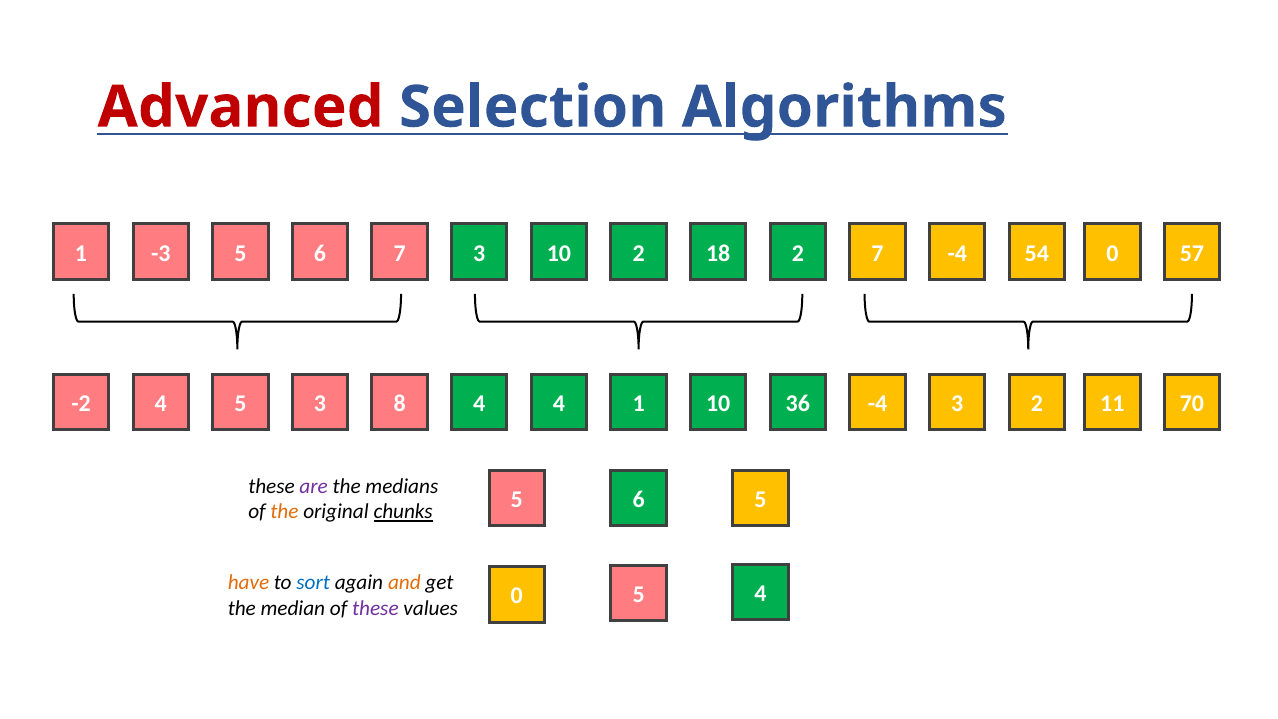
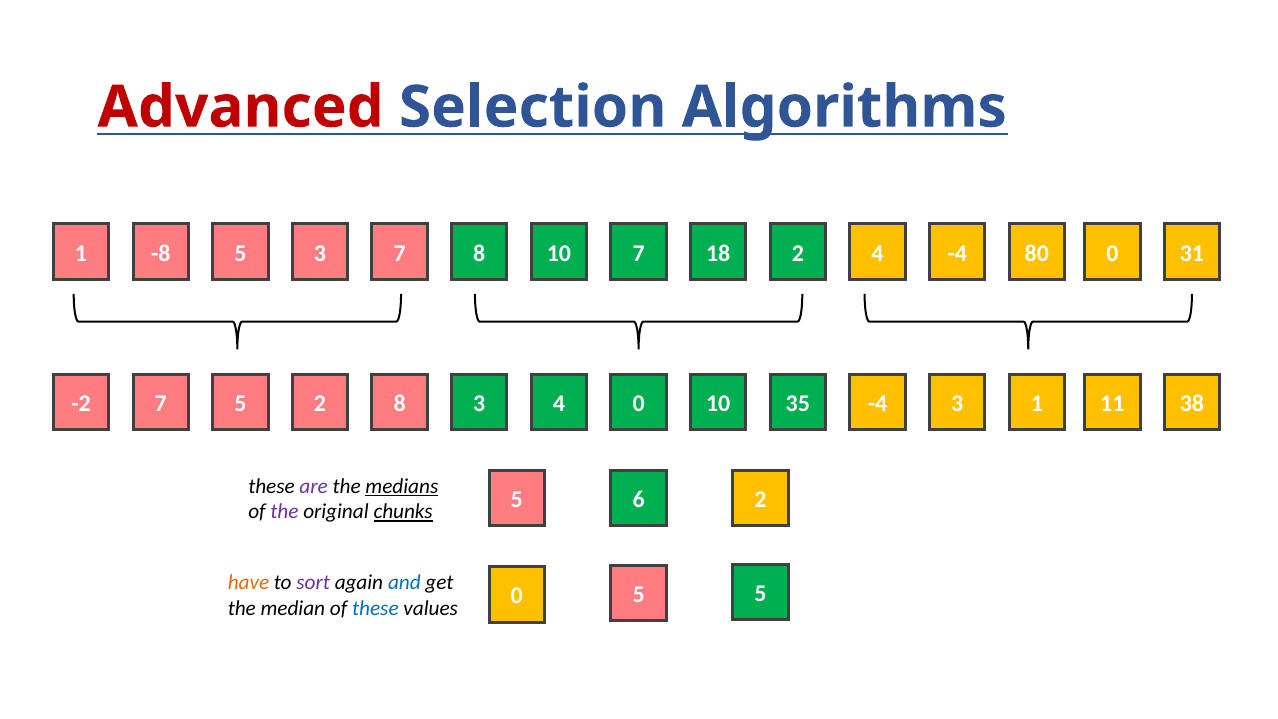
-3: -3 -> -8
6 at (320, 253): 6 -> 3
7 3: 3 -> 8
10 2: 2 -> 7
2 7: 7 -> 4
54: 54 -> 80
57: 57 -> 31
-2 4: 4 -> 7
5 3: 3 -> 2
8 4: 4 -> 3
4 1: 1 -> 0
36: 36 -> 35
3 2: 2 -> 1
70: 70 -> 38
medians underline: none -> present
6 5: 5 -> 2
the at (284, 512) colour: orange -> purple
sort colour: blue -> purple
and colour: orange -> blue
5 4: 4 -> 5
these at (375, 608) colour: purple -> blue
